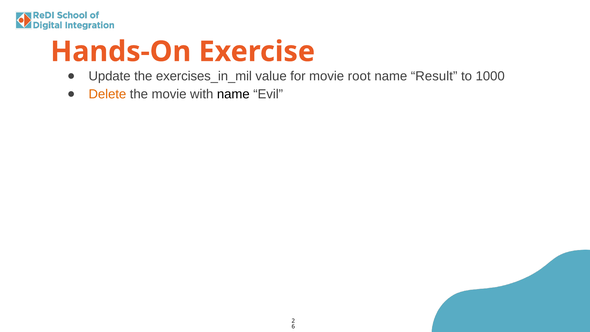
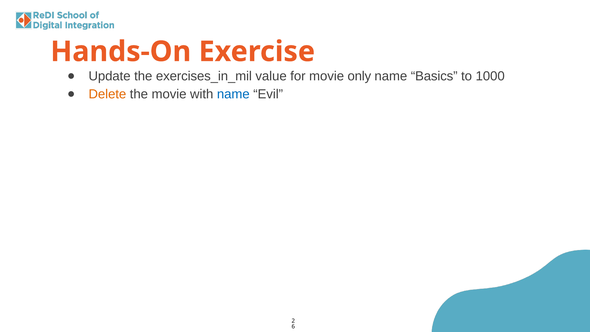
root: root -> only
Result: Result -> Basics
name at (233, 94) colour: black -> blue
